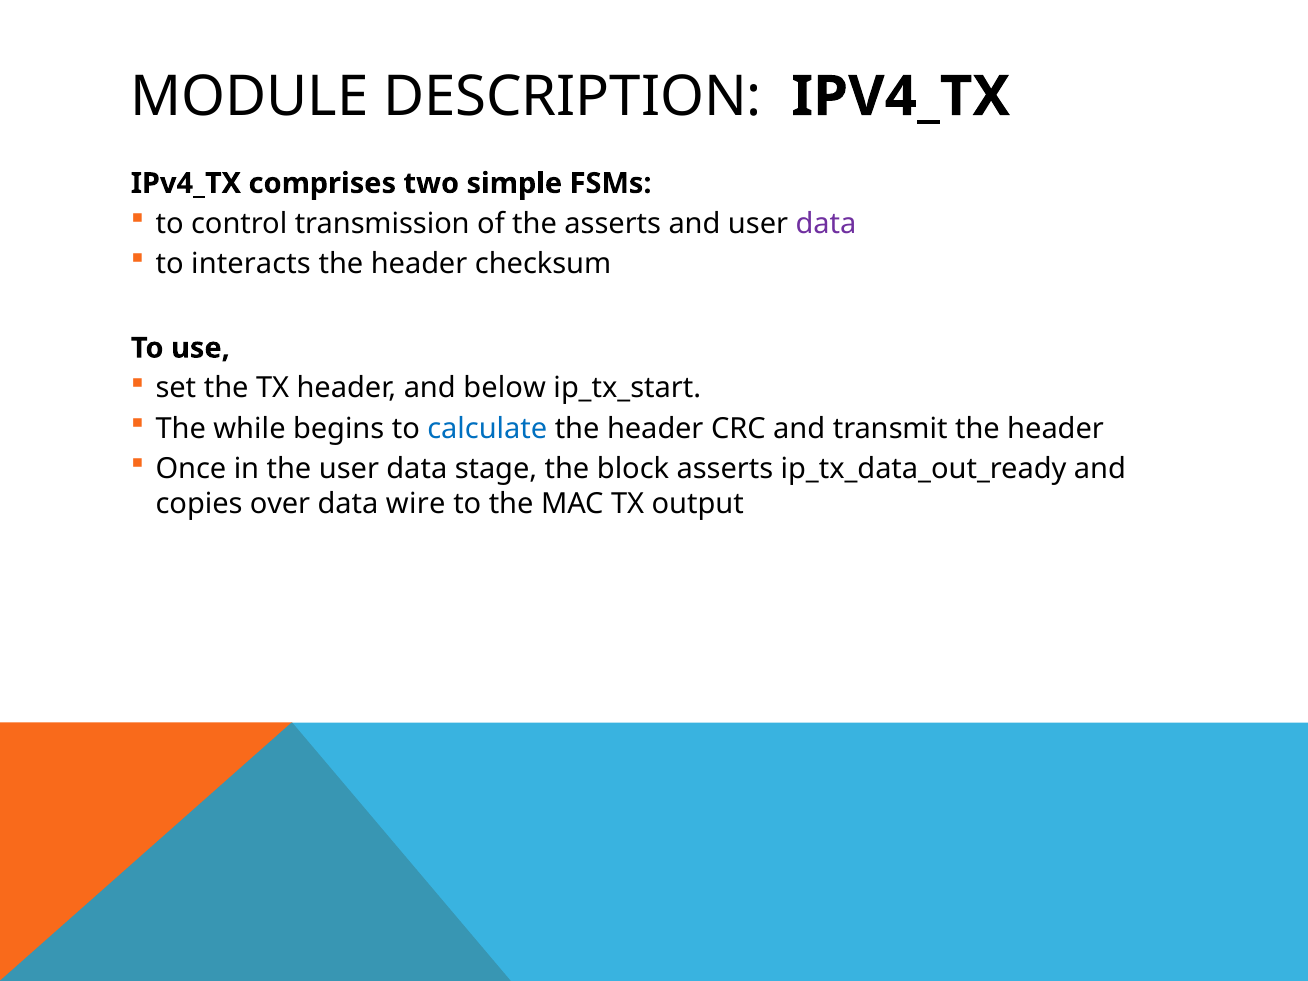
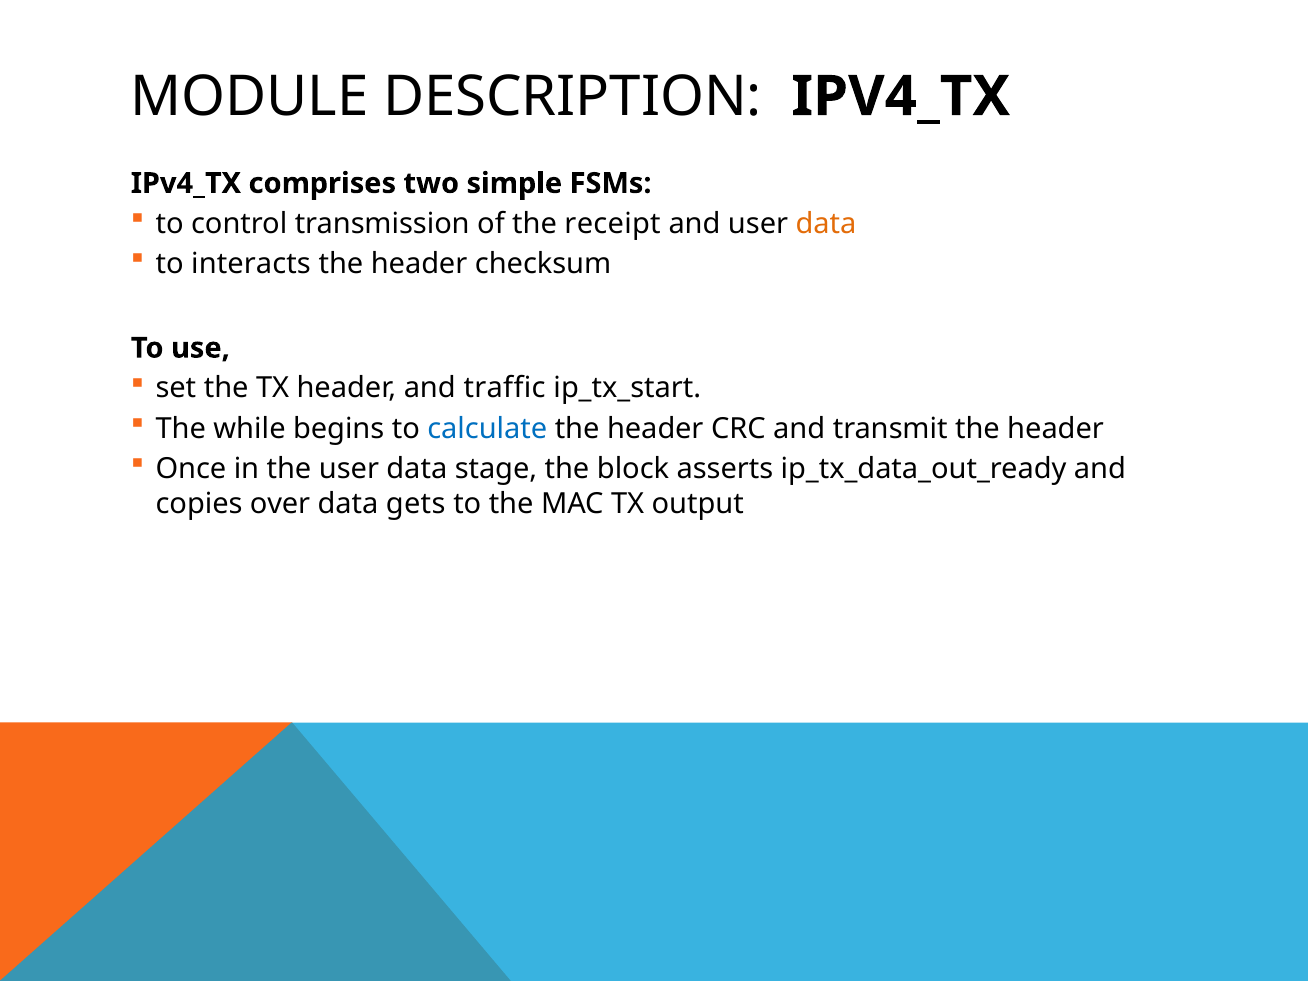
the asserts: asserts -> receipt
data at (826, 224) colour: purple -> orange
below: below -> traffic
wire: wire -> gets
